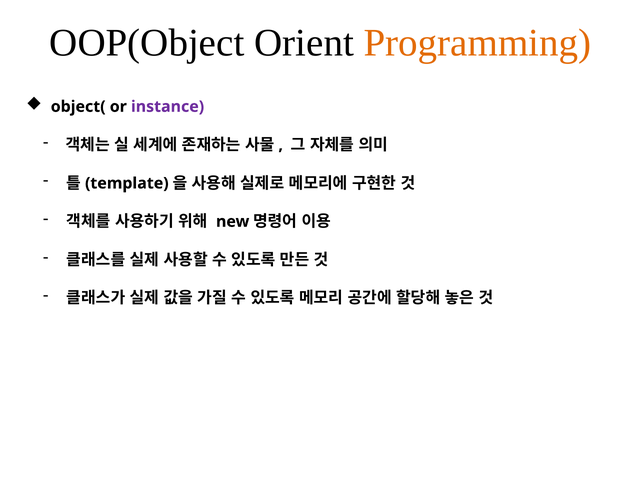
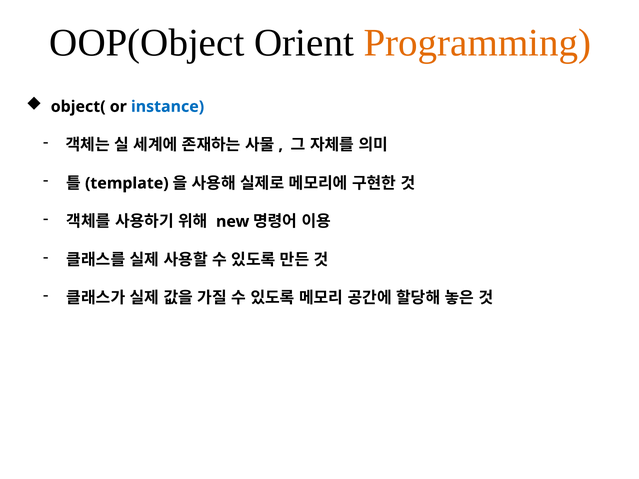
instance colour: purple -> blue
